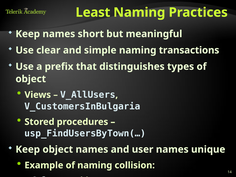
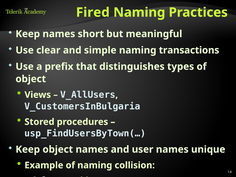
Least: Least -> Fired
